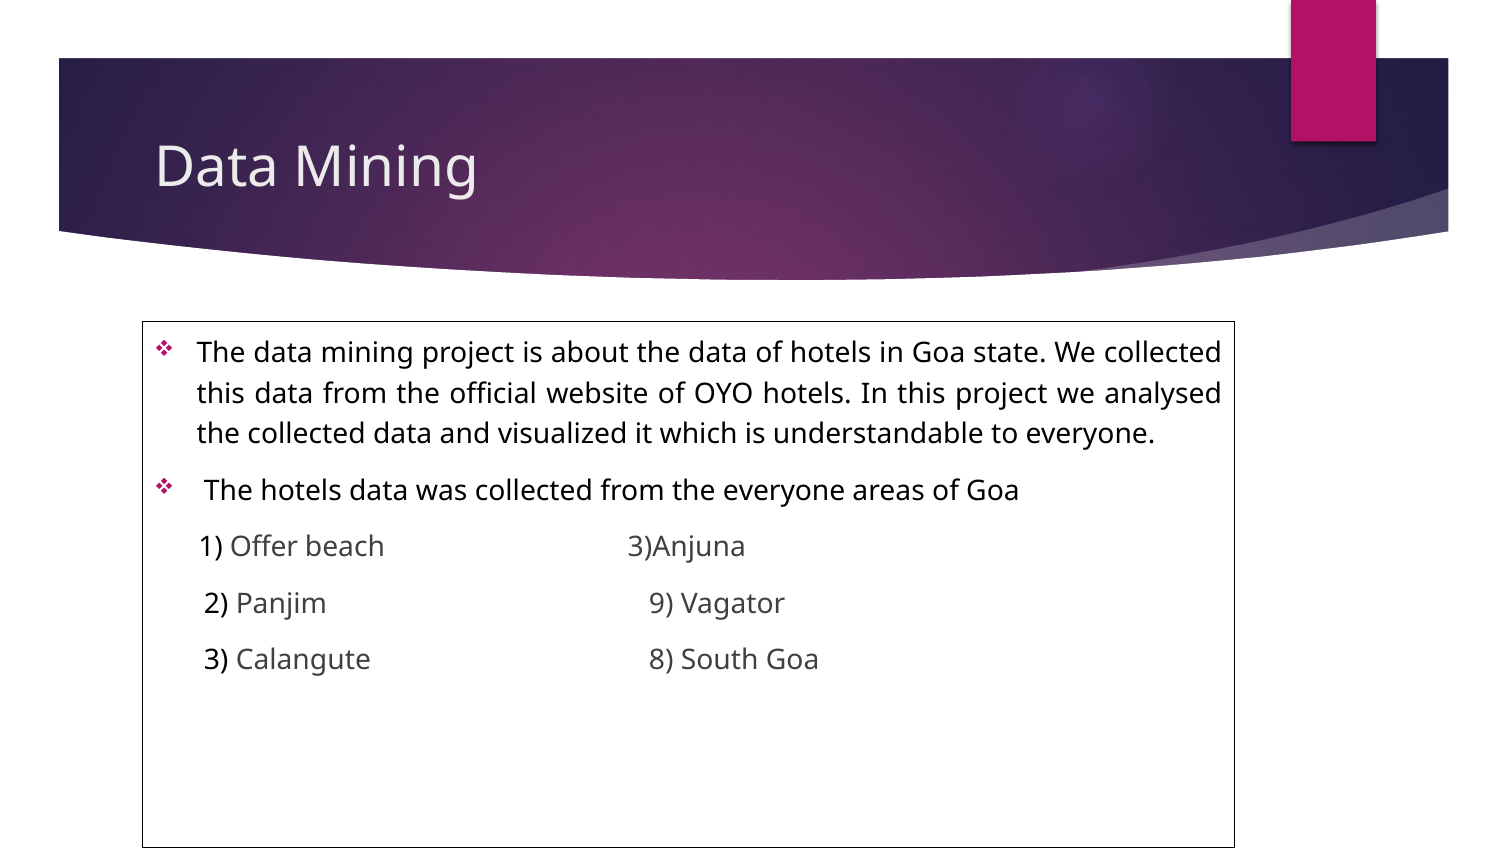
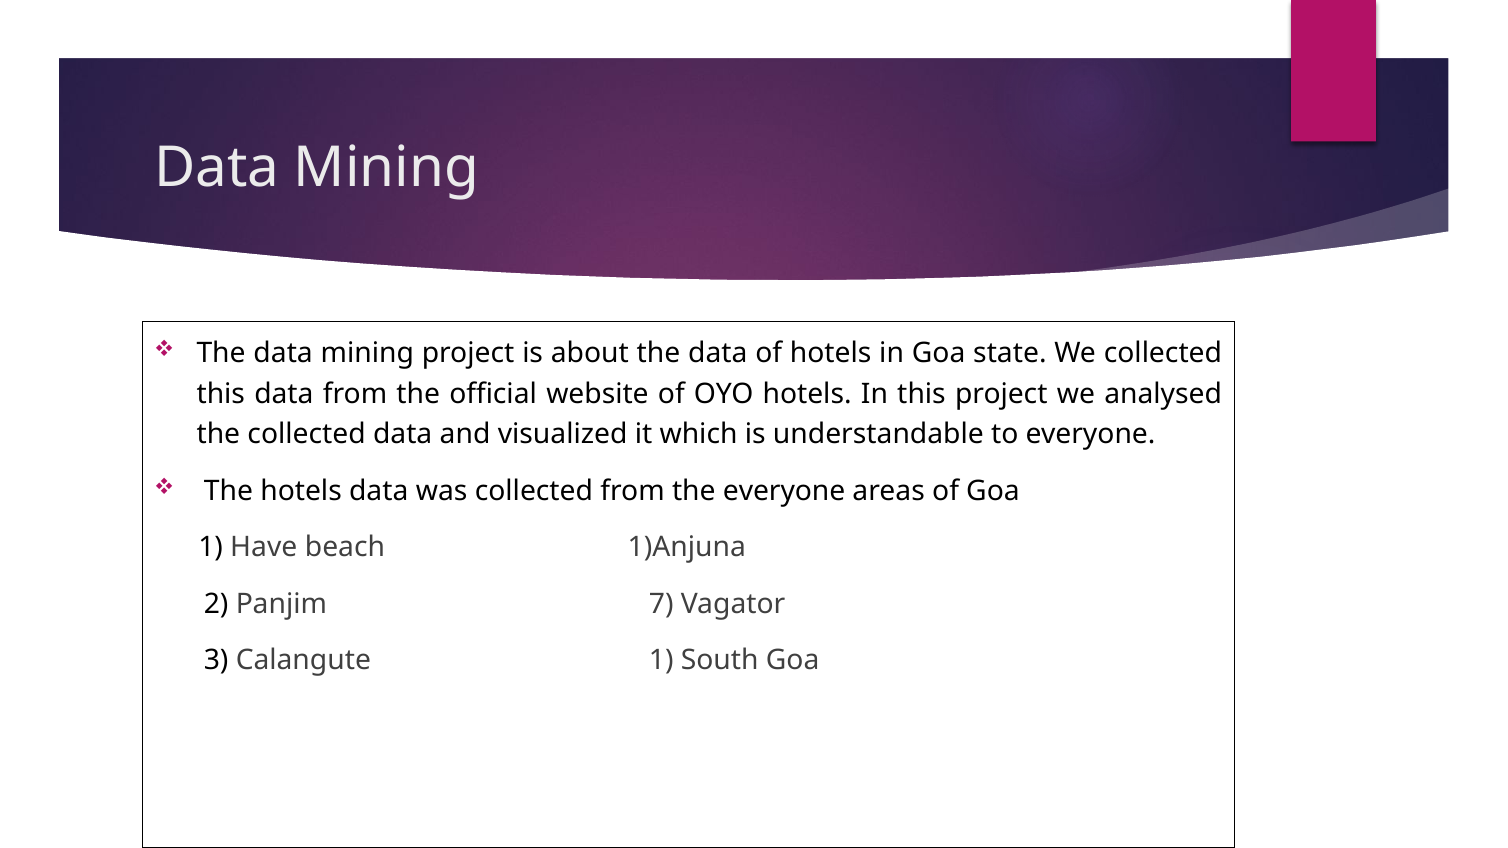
Offer: Offer -> Have
3)Anjuna: 3)Anjuna -> 1)Anjuna
9: 9 -> 7
Calangute 8: 8 -> 1
